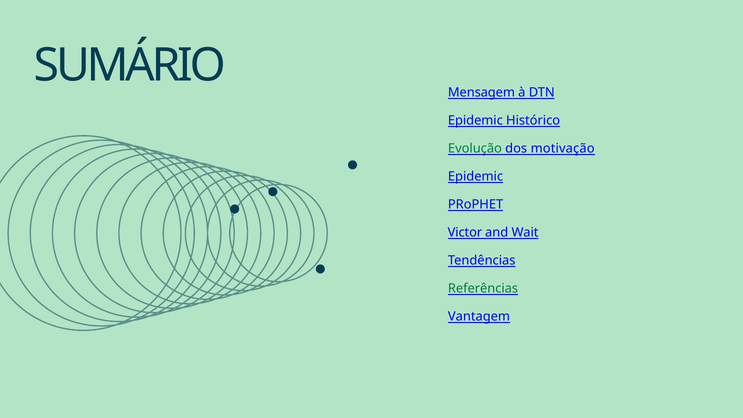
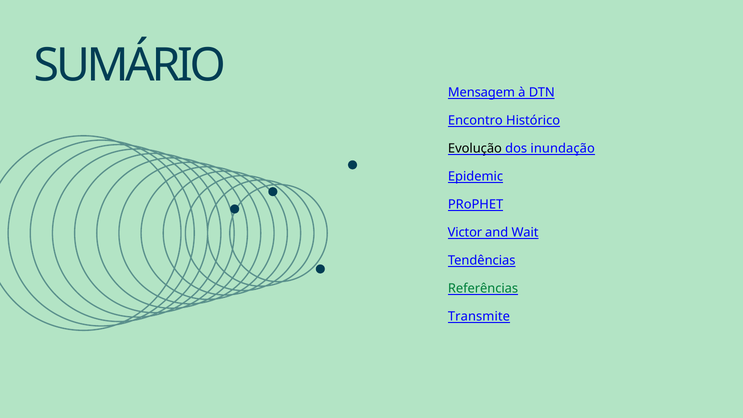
Epidemic at (475, 121): Epidemic -> Encontro
Evolução colour: green -> black
motivação: motivação -> inundação
Vantagem: Vantagem -> Transmite
